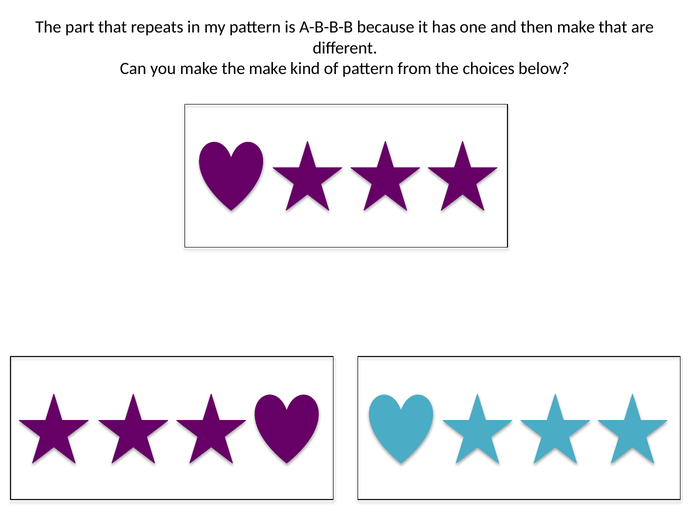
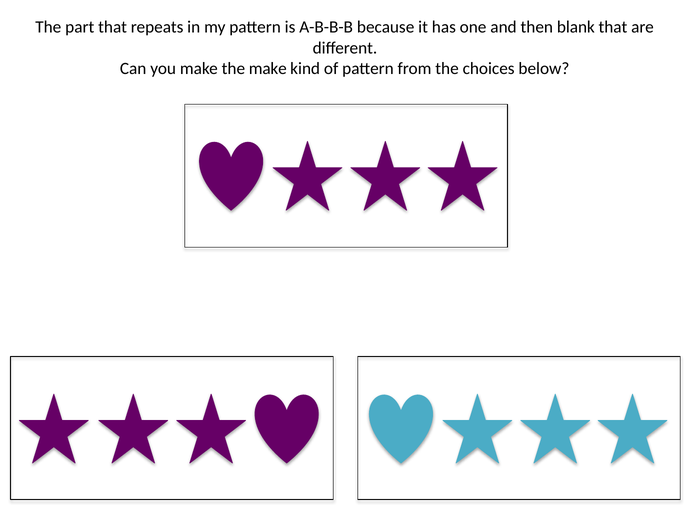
then make: make -> blank
